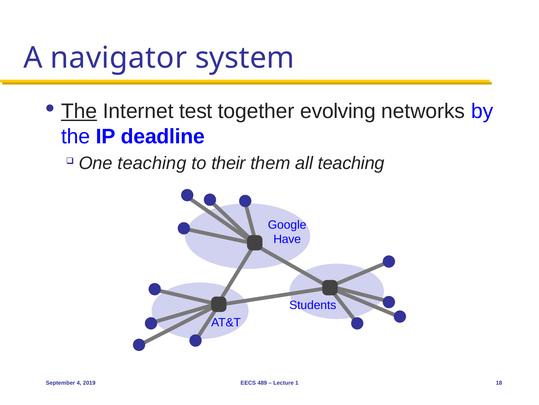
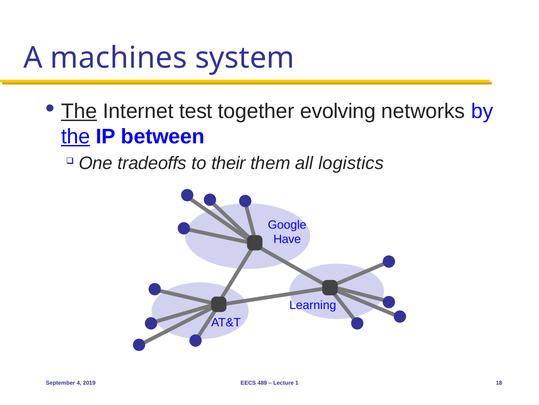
navigator: navigator -> machines
the at (76, 136) underline: none -> present
deadline: deadline -> between
One teaching: teaching -> tradeoffs
all teaching: teaching -> logistics
Students: Students -> Learning
